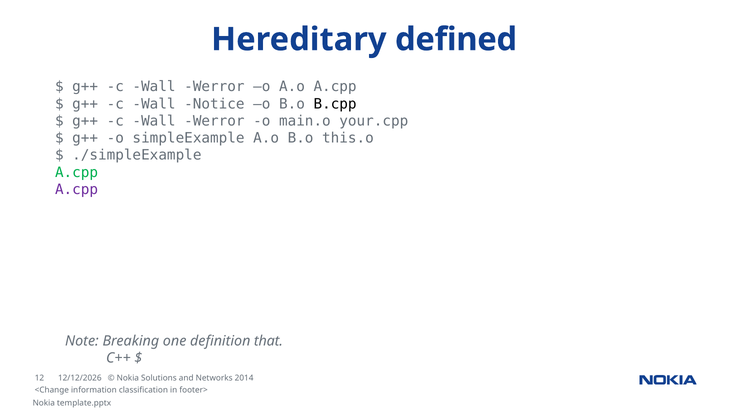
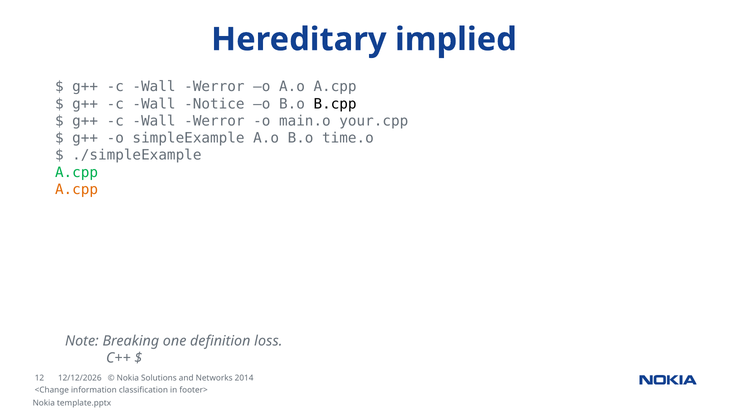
defined: defined -> implied
this.o: this.o -> time.o
A.cpp at (77, 190) colour: purple -> orange
that: that -> loss
